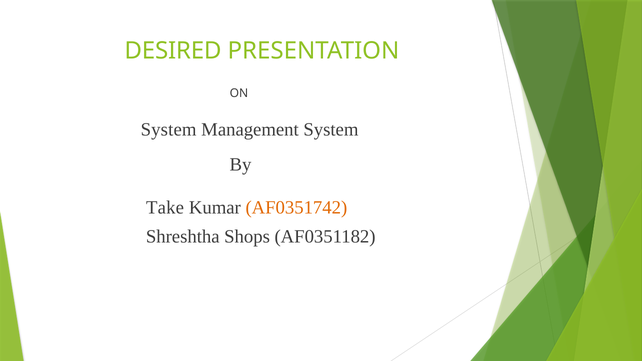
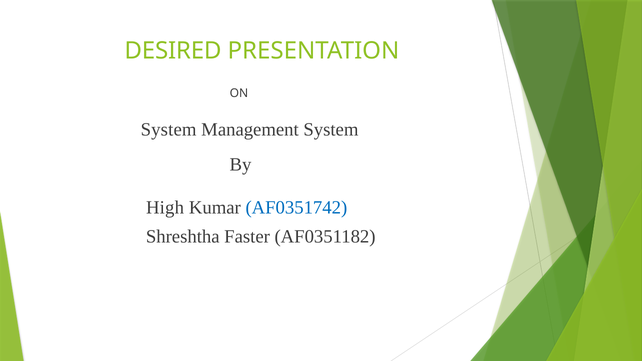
Take: Take -> High
AF0351742 colour: orange -> blue
Shops: Shops -> Faster
